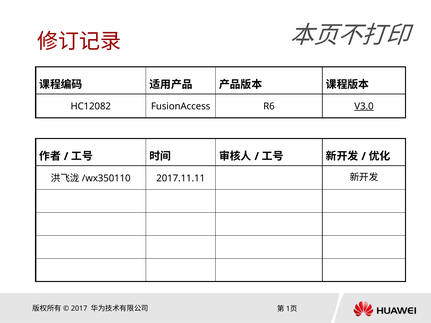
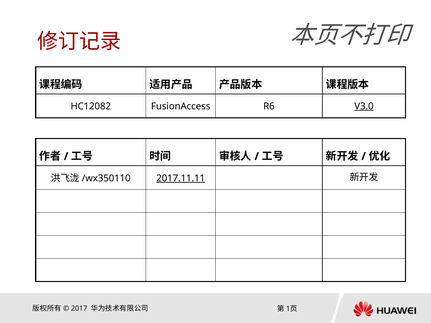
2017.11.11 underline: none -> present
